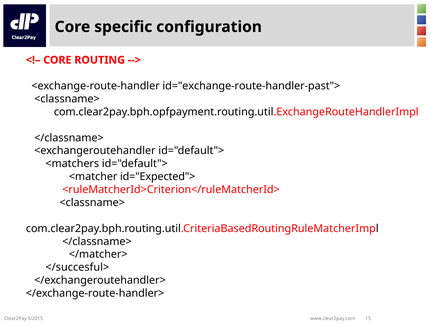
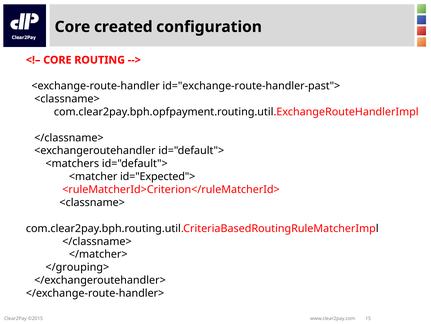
specific: specific -> created
</succesful>: </succesful> -> </grouping>
